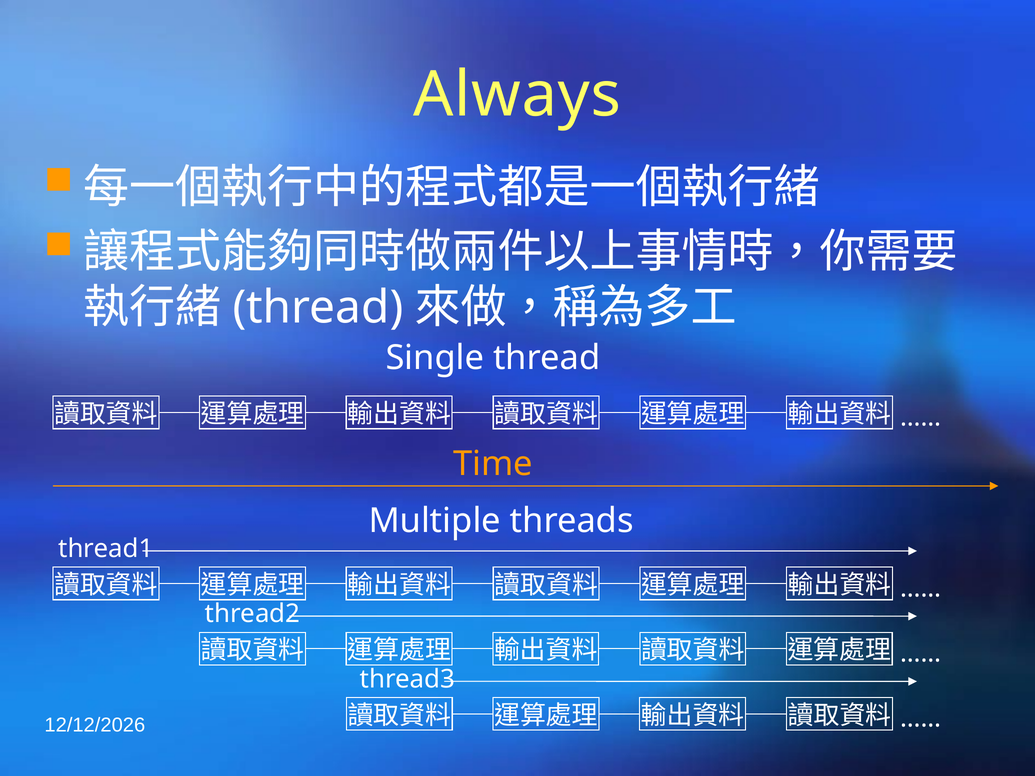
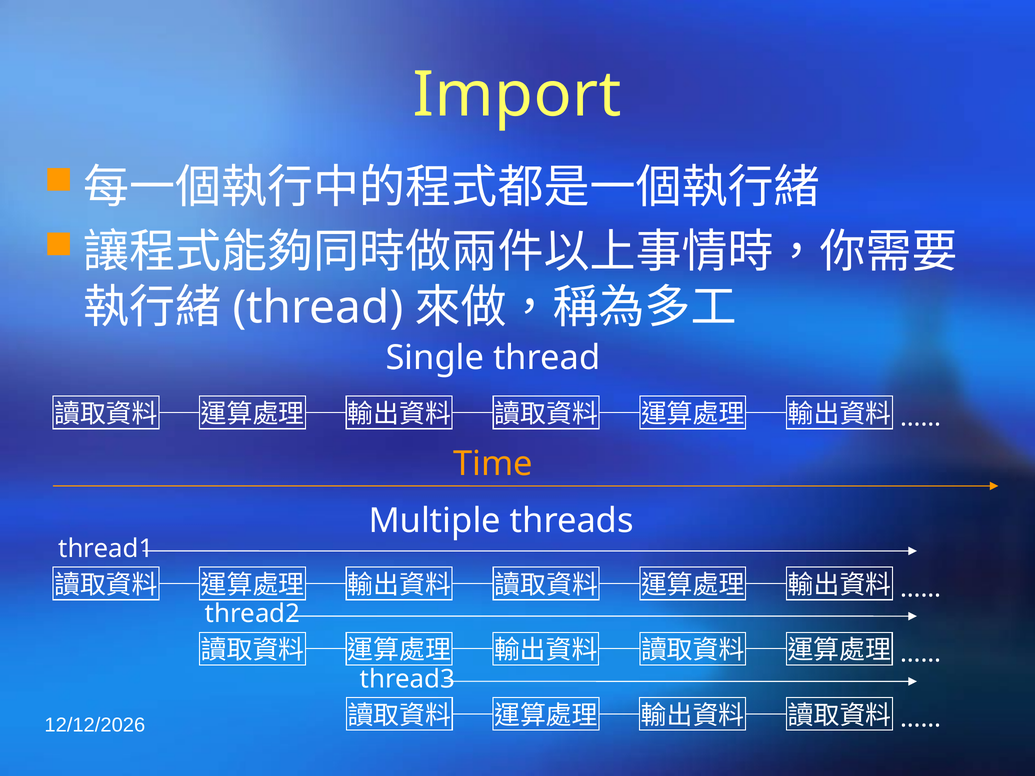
Always: Always -> Import
